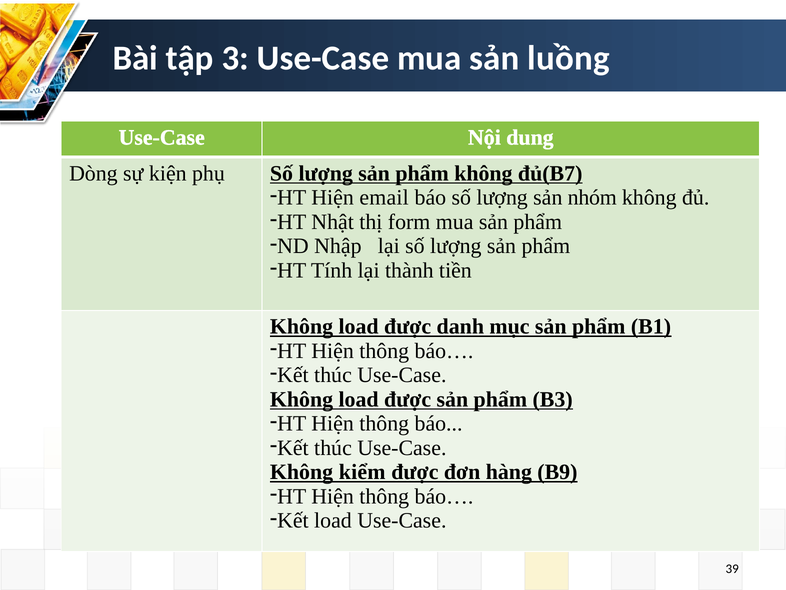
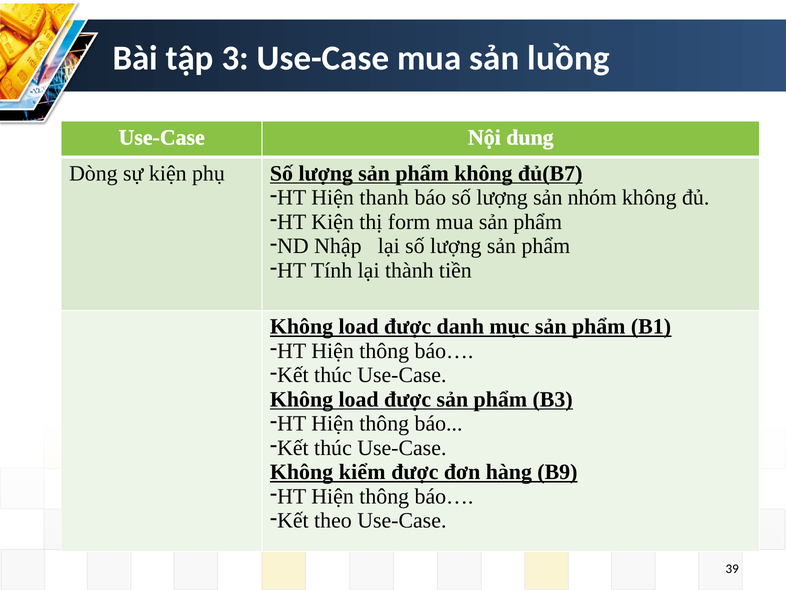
email: email -> thanh
HT Nhật: Nhật -> Kiện
Kết load: load -> theo
